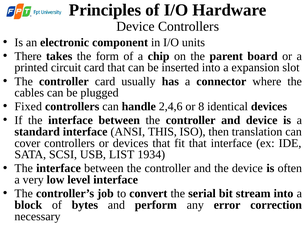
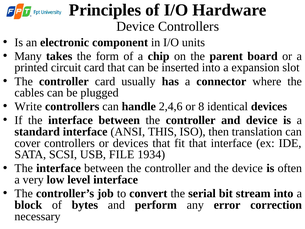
There: There -> Many
Fixed: Fixed -> Write
LIST: LIST -> FILE
